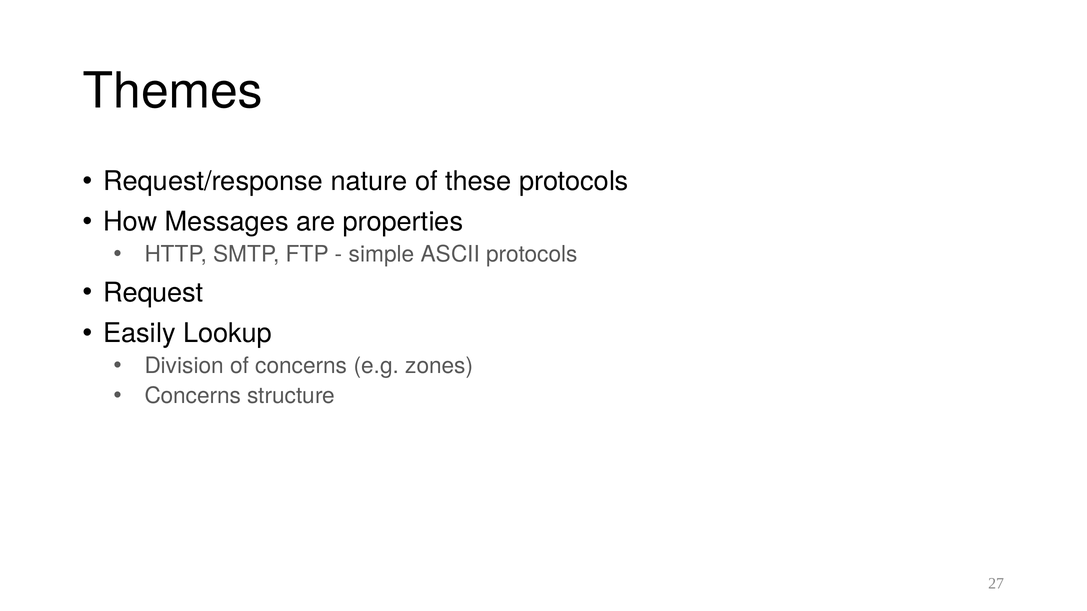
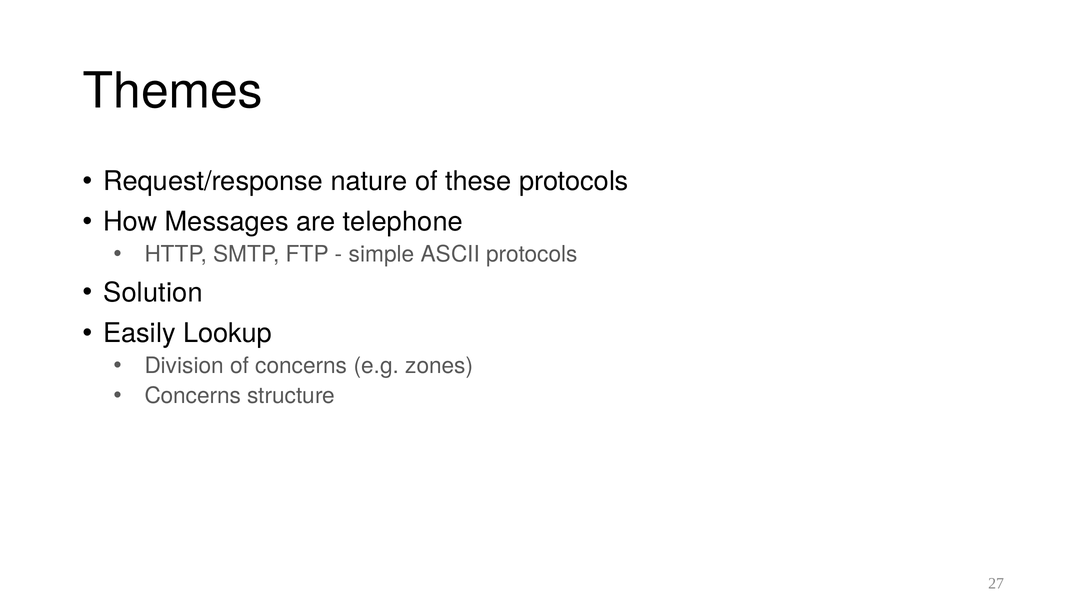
properties: properties -> telephone
Request: Request -> Solution
